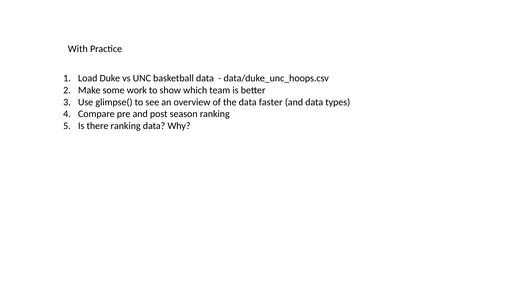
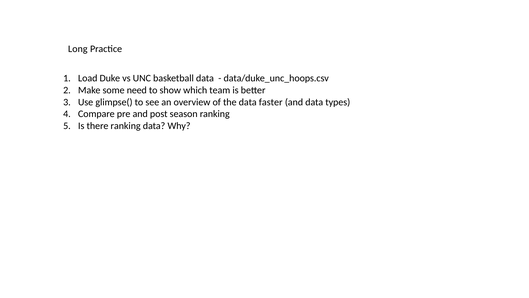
With: With -> Long
work: work -> need
